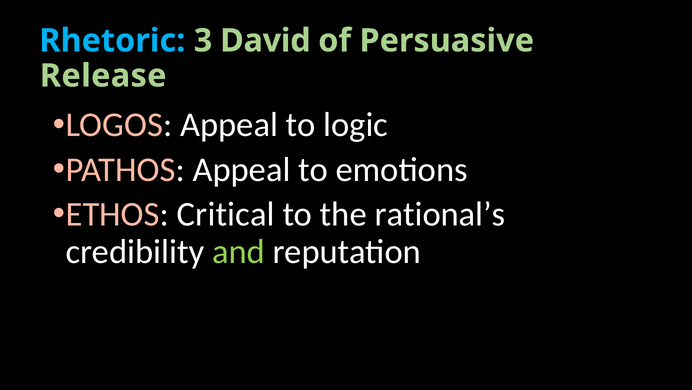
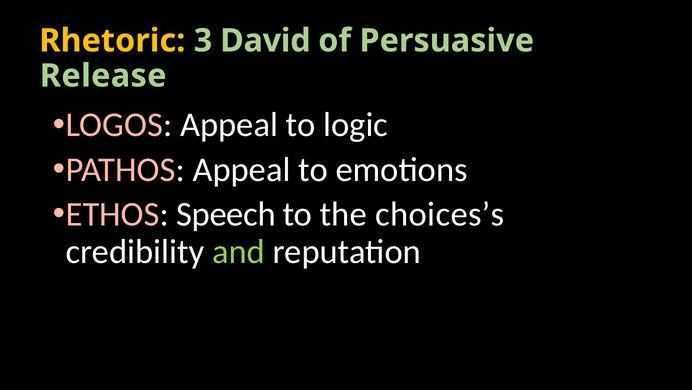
Rhetoric colour: light blue -> yellow
Critical: Critical -> Speech
rational’s: rational’s -> choices’s
